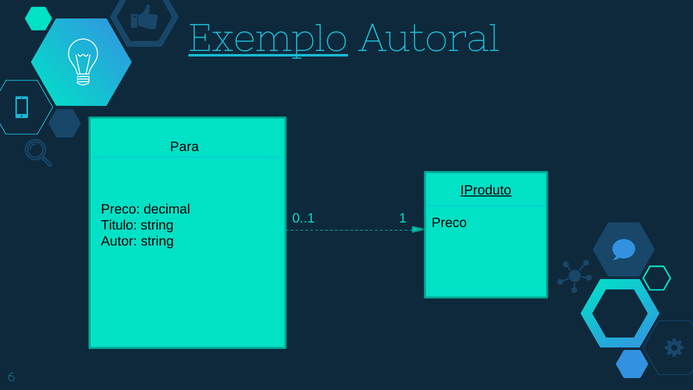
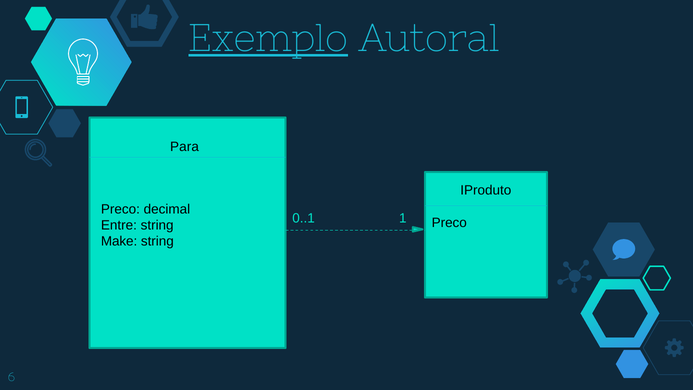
IProduto underline: present -> none
Titulo: Titulo -> Entre
Autor: Autor -> Make
